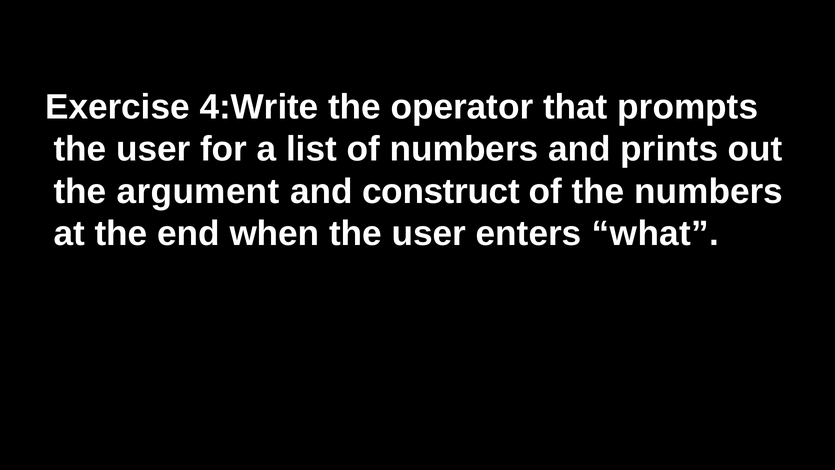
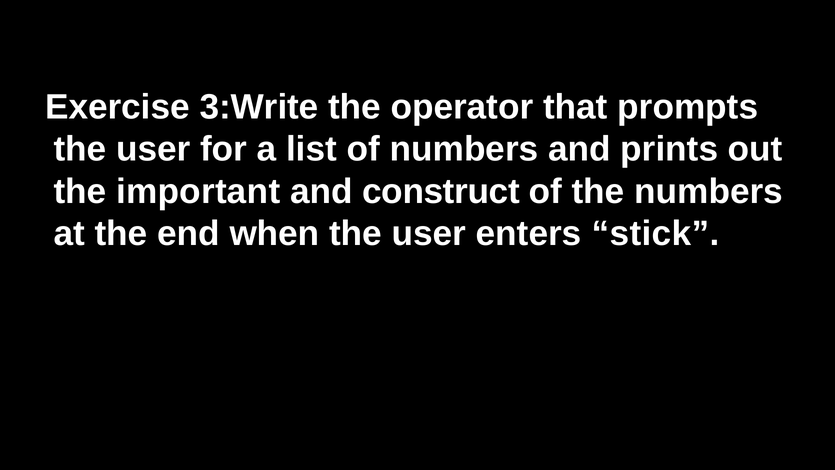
4:Write: 4:Write -> 3:Write
argument: argument -> important
what: what -> stick
